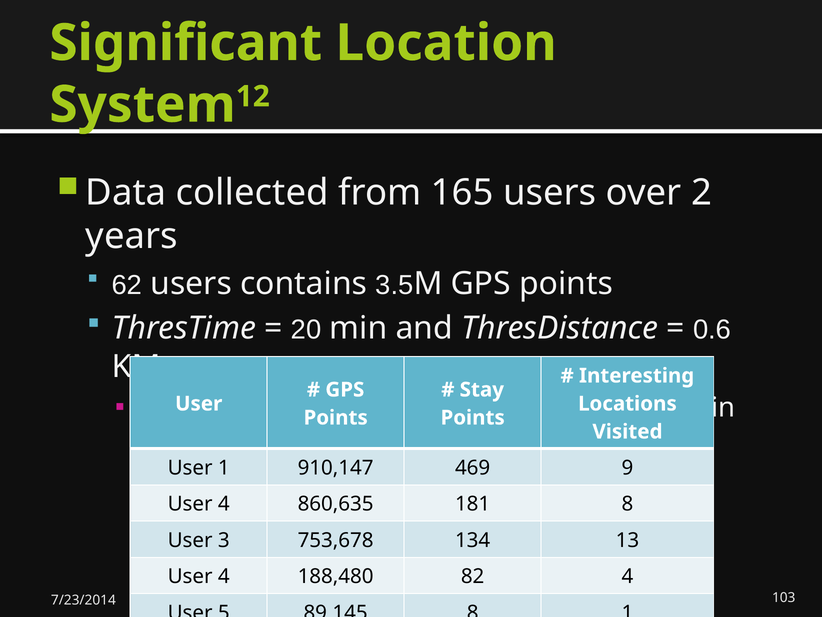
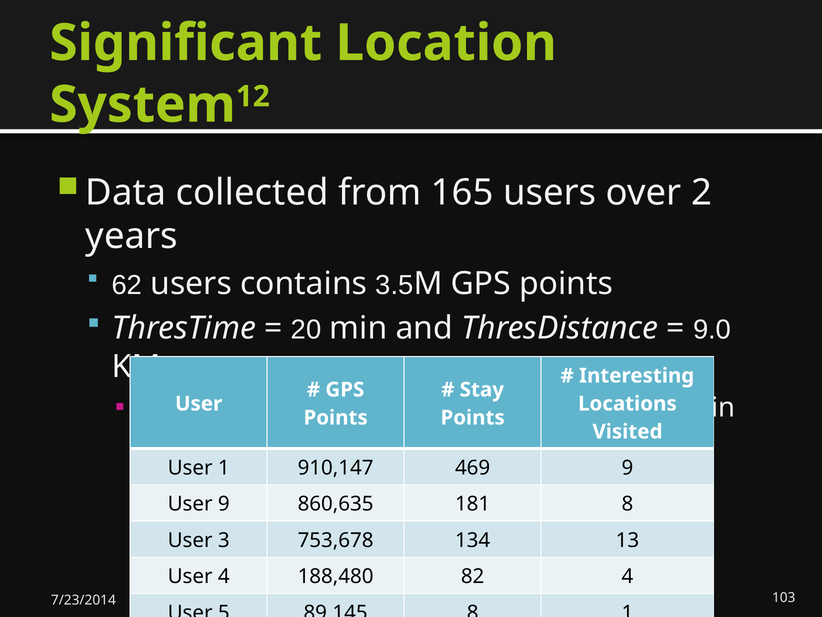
0.6: 0.6 -> 9.0
4 at (224, 504): 4 -> 9
